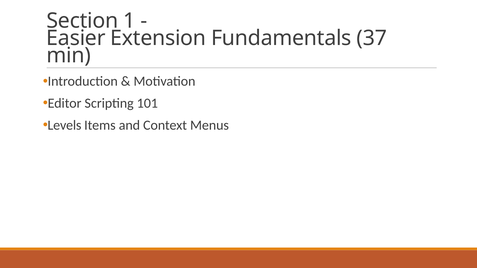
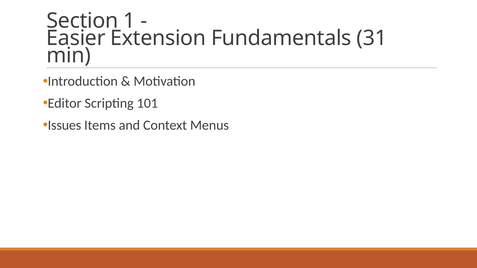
37: 37 -> 31
Levels: Levels -> Issues
